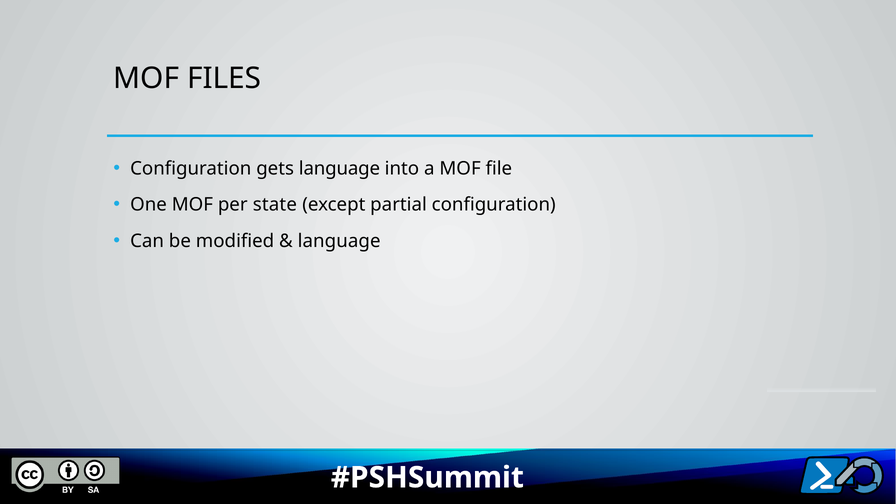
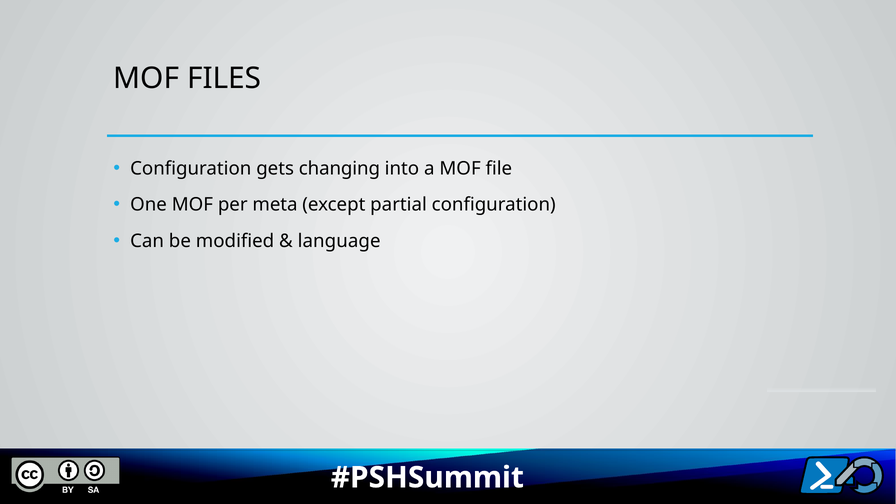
gets language: language -> changing
state: state -> meta
